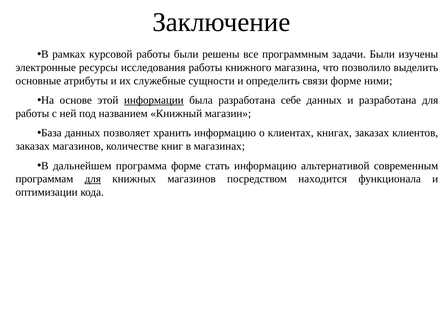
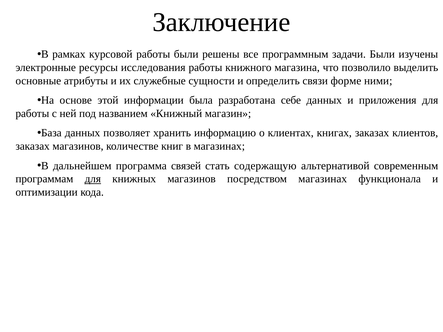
информации underline: present -> none
и разработана: разработана -> приложения
программа форме: форме -> связей
стать информацию: информацию -> содержащую
посредством находится: находится -> магазинах
